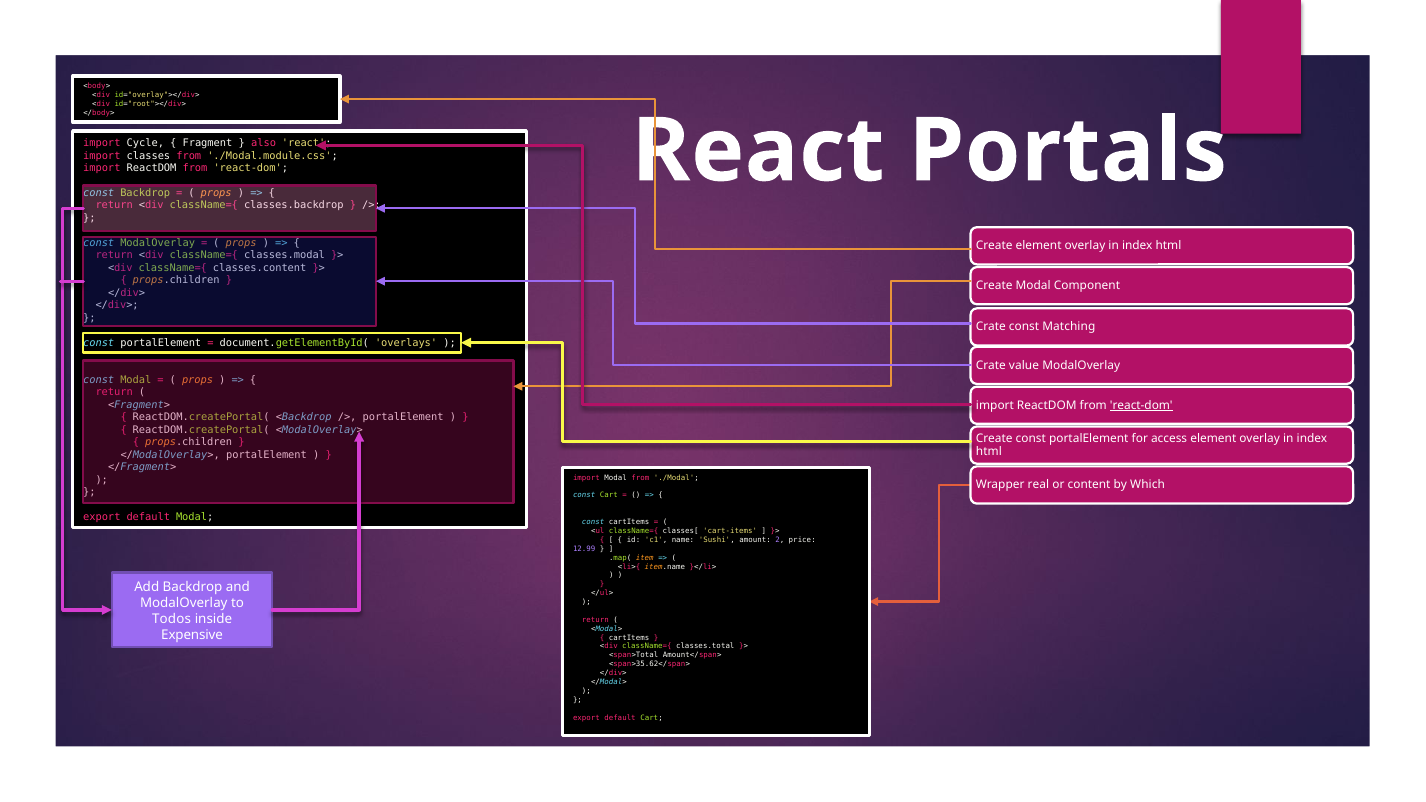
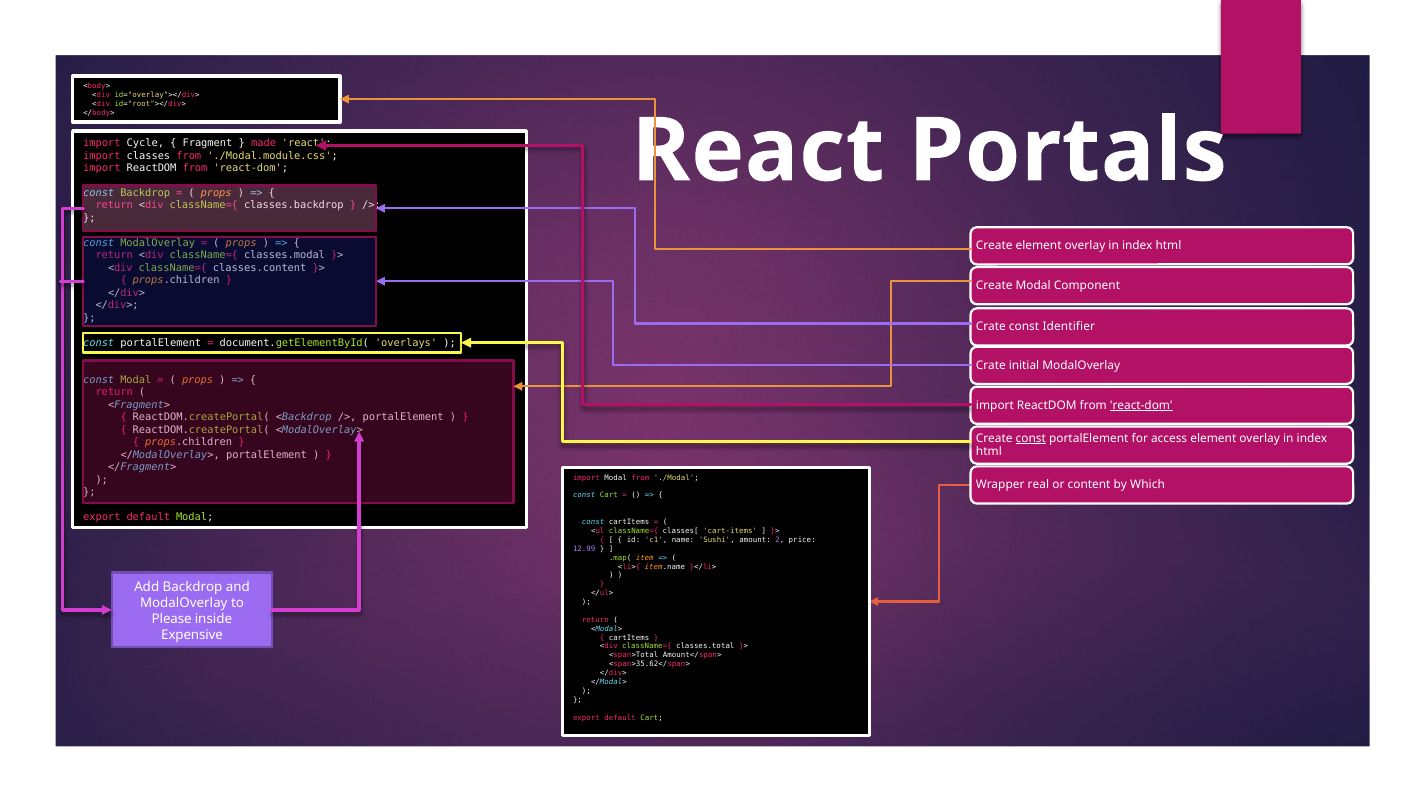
also: also -> made
Matching: Matching -> Identifier
value: value -> initial
const at (1031, 439) underline: none -> present
Todos: Todos -> Please
